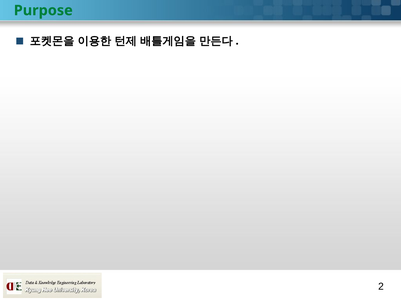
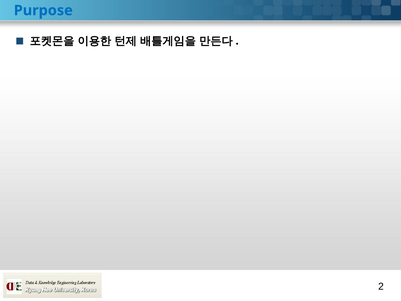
Purpose colour: green -> blue
